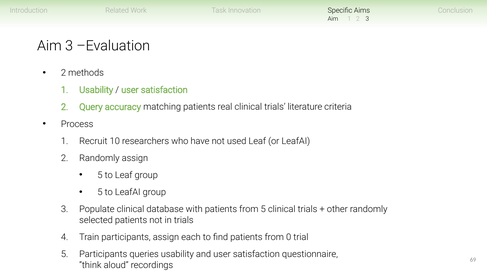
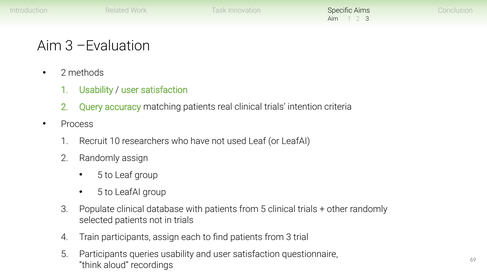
literature: literature -> intention
from 0: 0 -> 3
